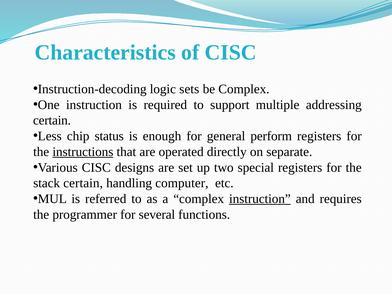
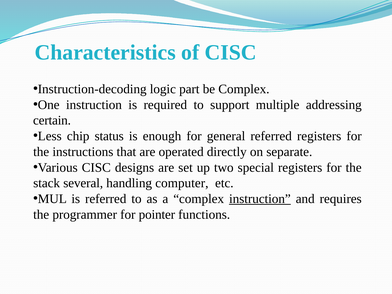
sets: sets -> part
general perform: perform -> referred
instructions underline: present -> none
stack certain: certain -> several
several: several -> pointer
